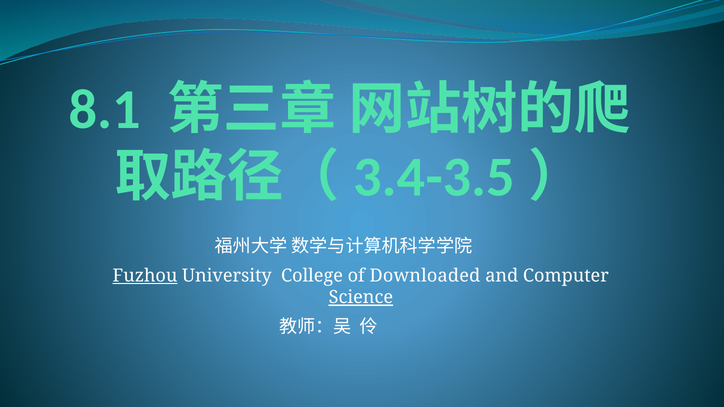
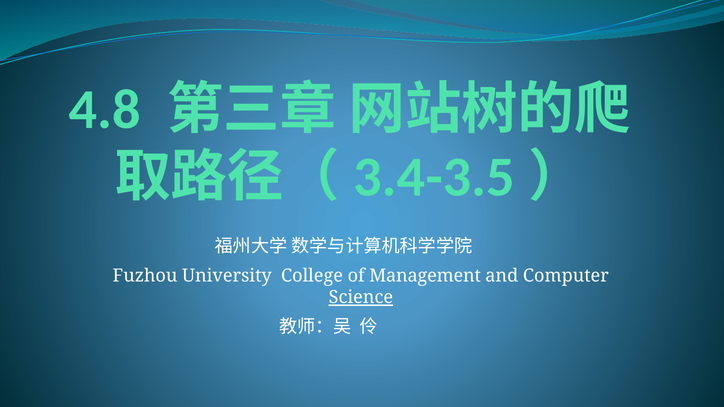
8.1: 8.1 -> 4.8
Fuzhou underline: present -> none
Downloaded: Downloaded -> Management
